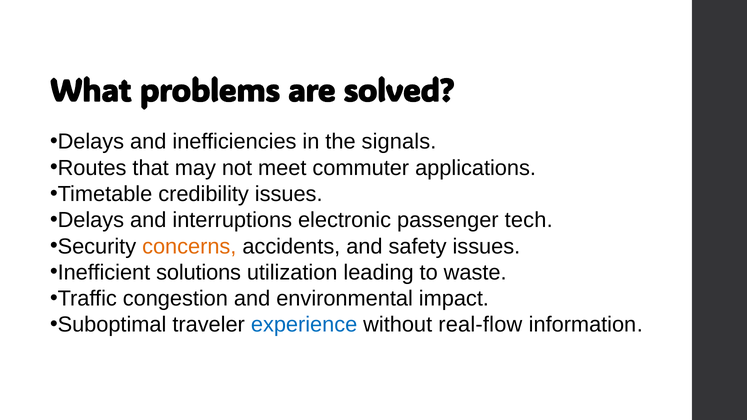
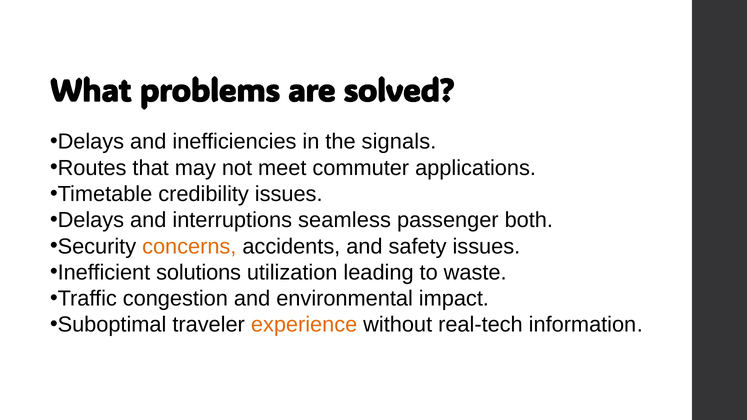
electronic: electronic -> seamless
tech: tech -> both
experience colour: blue -> orange
real-flow: real-flow -> real-tech
